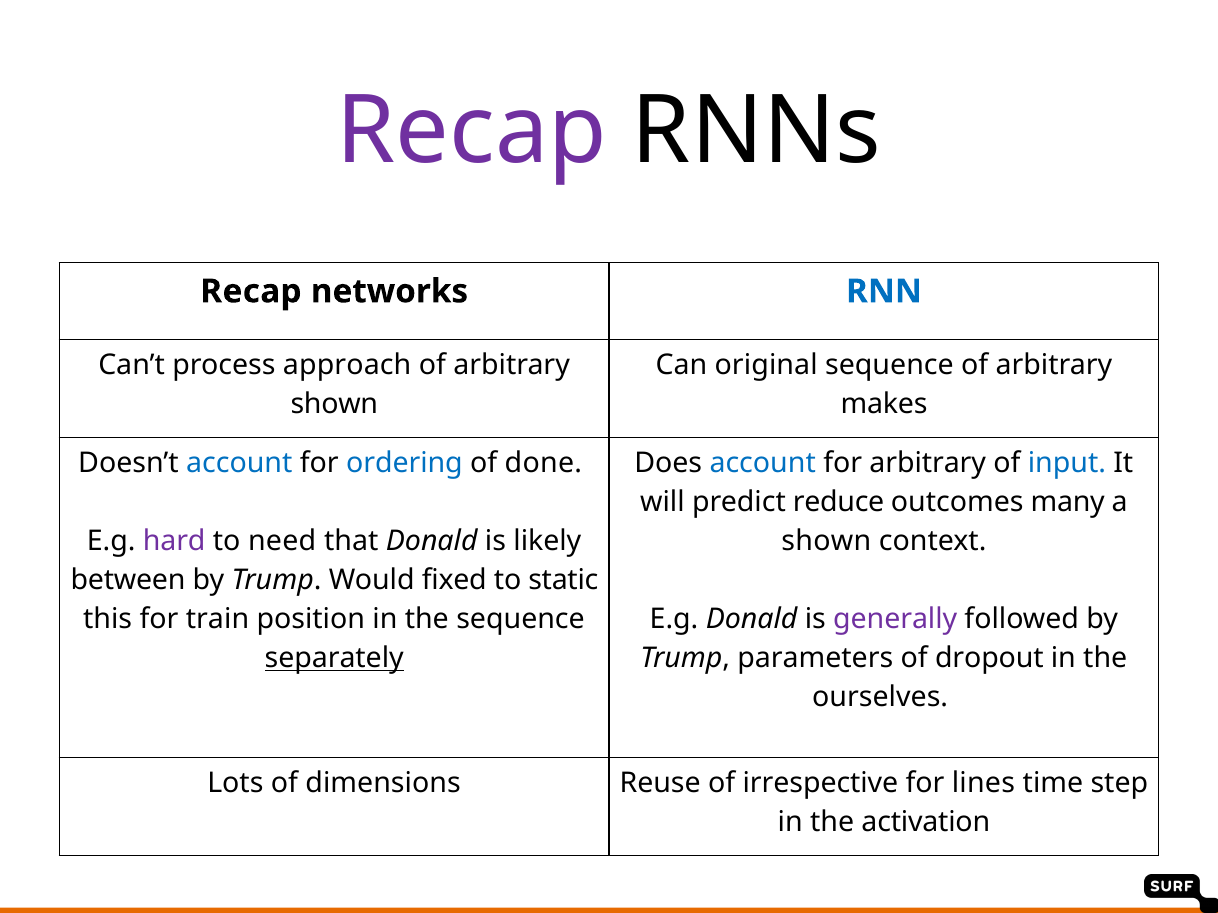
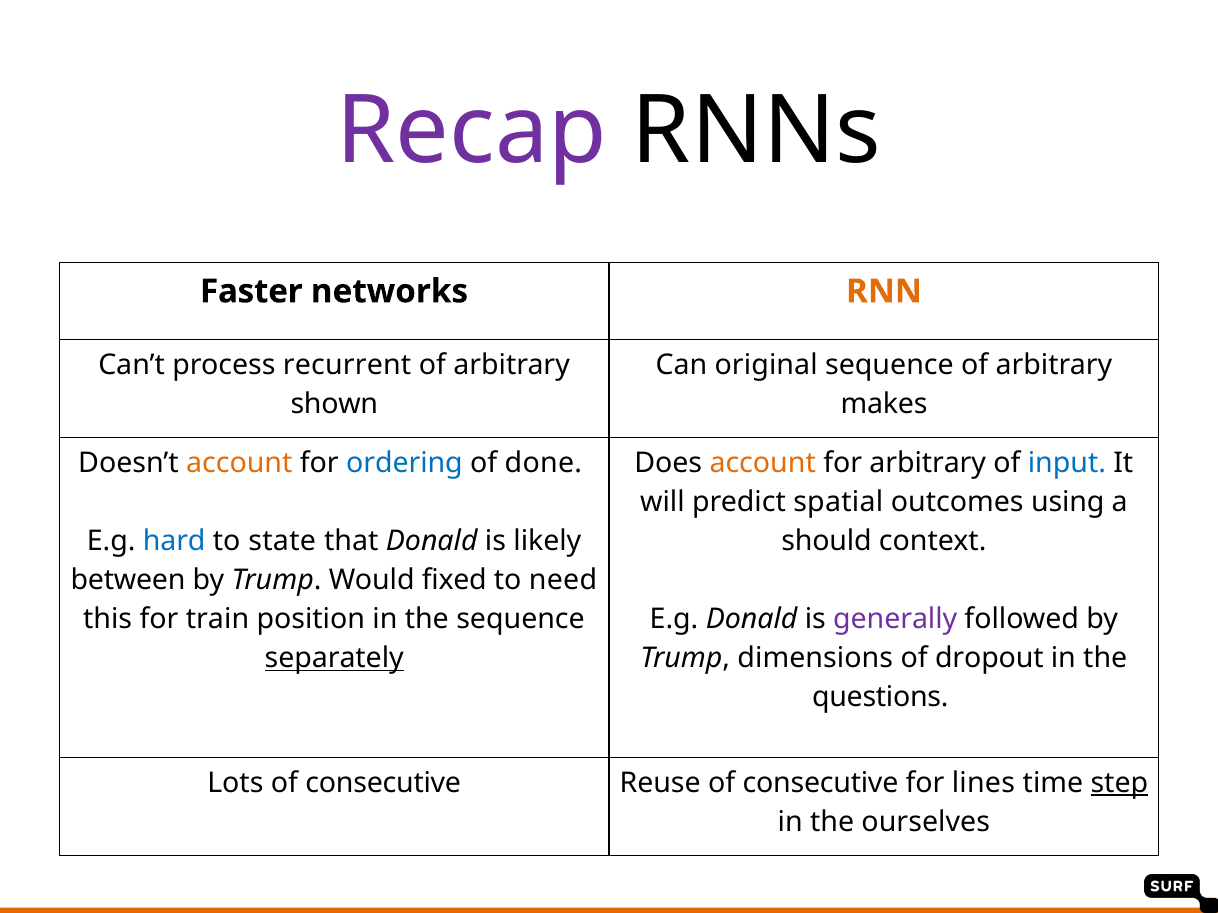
Recap at (251, 292): Recap -> Faster
RNN colour: blue -> orange
approach: approach -> recurrent
account at (239, 464) colour: blue -> orange
account at (763, 464) colour: blue -> orange
reduce: reduce -> spatial
many: many -> using
hard colour: purple -> blue
need: need -> state
shown at (826, 542): shown -> should
static: static -> need
parameters: parameters -> dimensions
ourselves: ourselves -> questions
Lots of dimensions: dimensions -> consecutive
Reuse of irrespective: irrespective -> consecutive
step underline: none -> present
activation: activation -> ourselves
